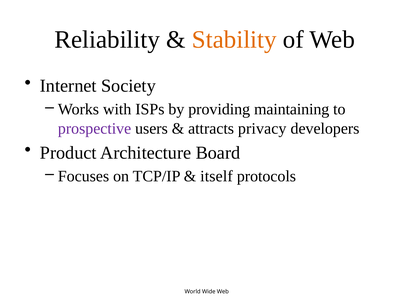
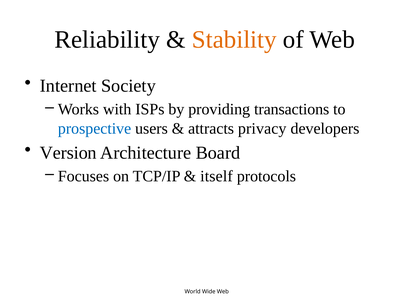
maintaining: maintaining -> transactions
prospective colour: purple -> blue
Product: Product -> Version
